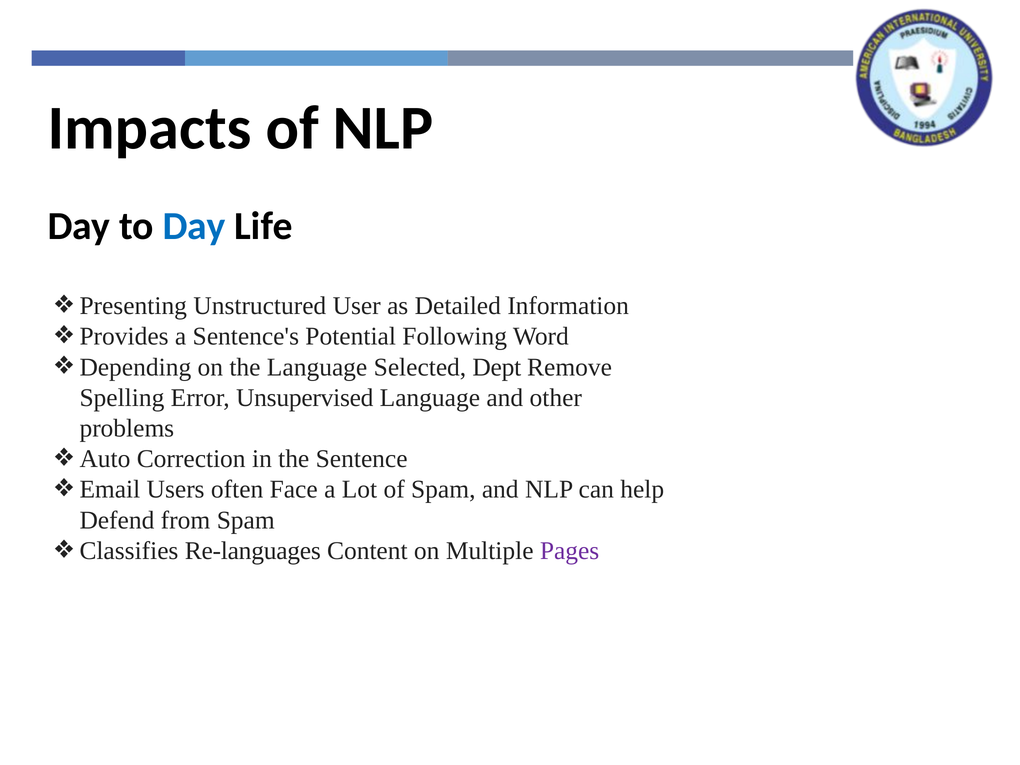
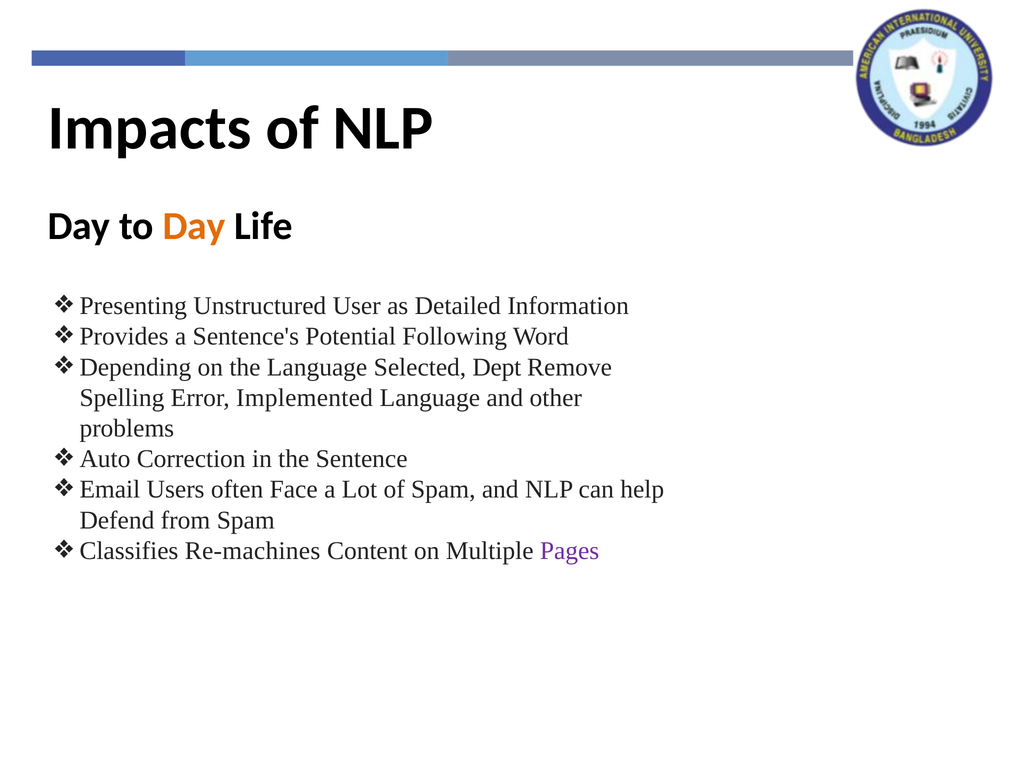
Day at (194, 226) colour: blue -> orange
Unsupervised: Unsupervised -> Implemented
Re-languages: Re-languages -> Re-machines
